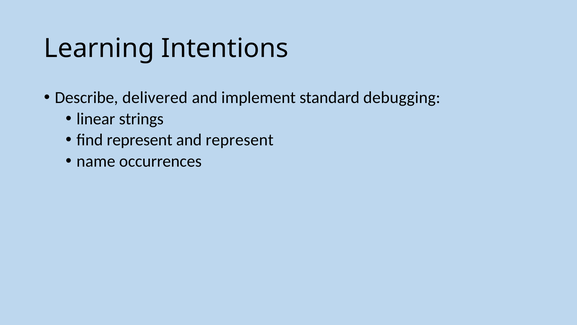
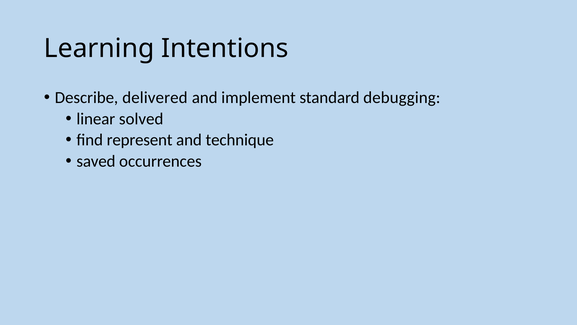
strings: strings -> solved
and represent: represent -> technique
name: name -> saved
